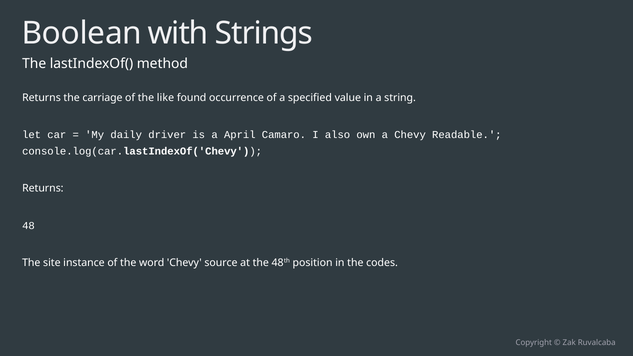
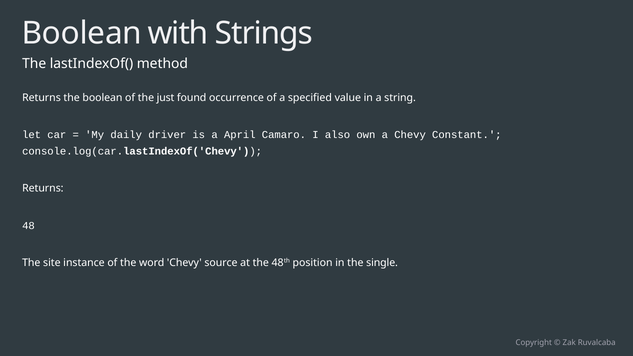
the carriage: carriage -> boolean
like: like -> just
Readable: Readable -> Constant
codes: codes -> single
